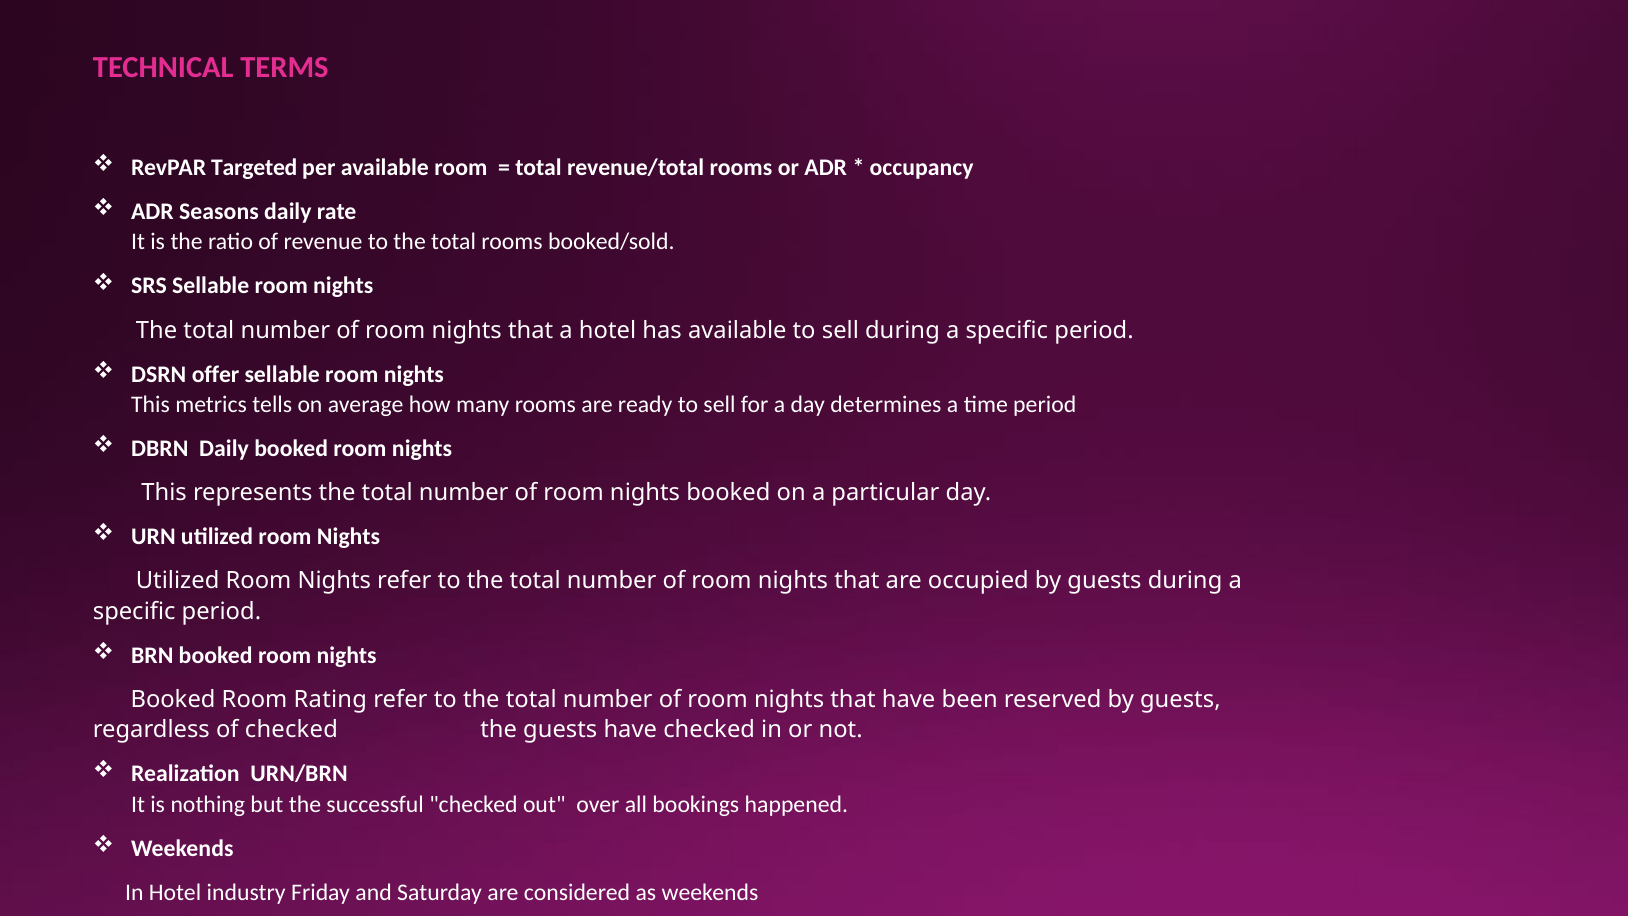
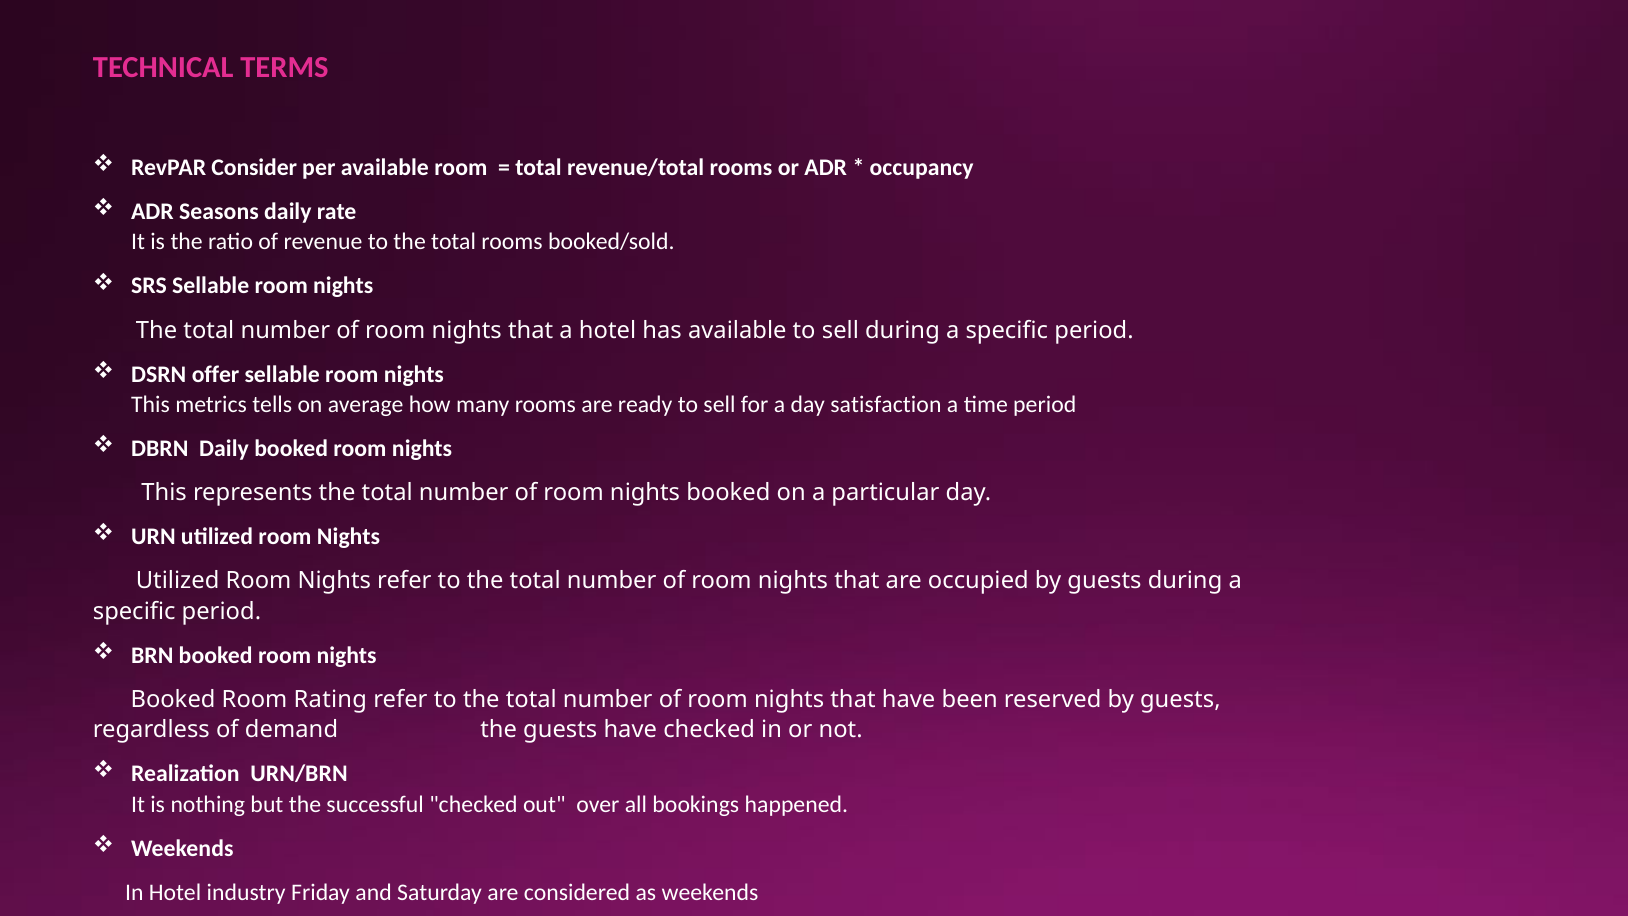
Targeted: Targeted -> Consider
determines: determines -> satisfaction
of checked: checked -> demand
